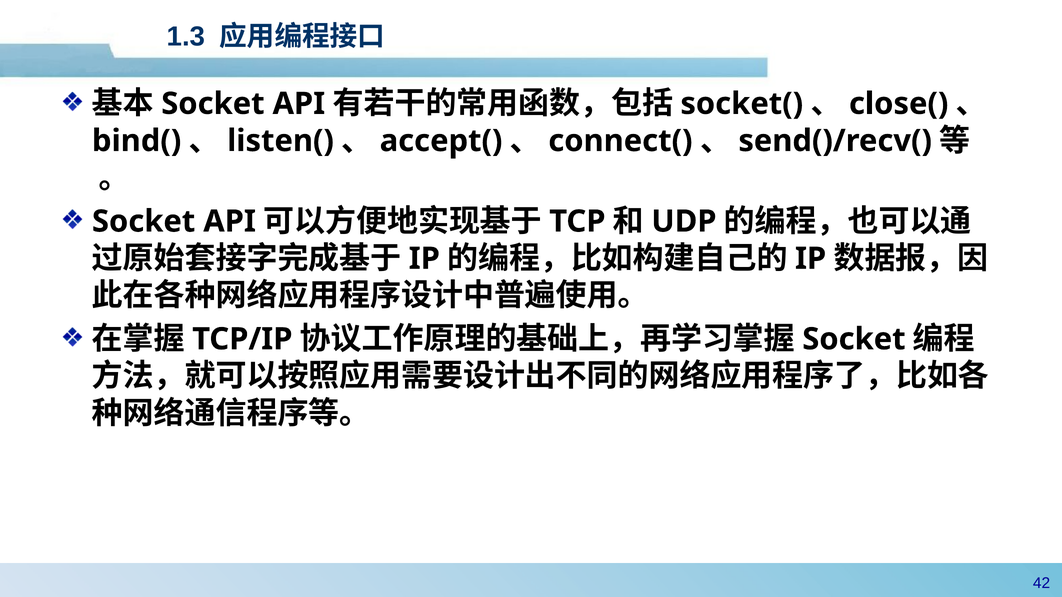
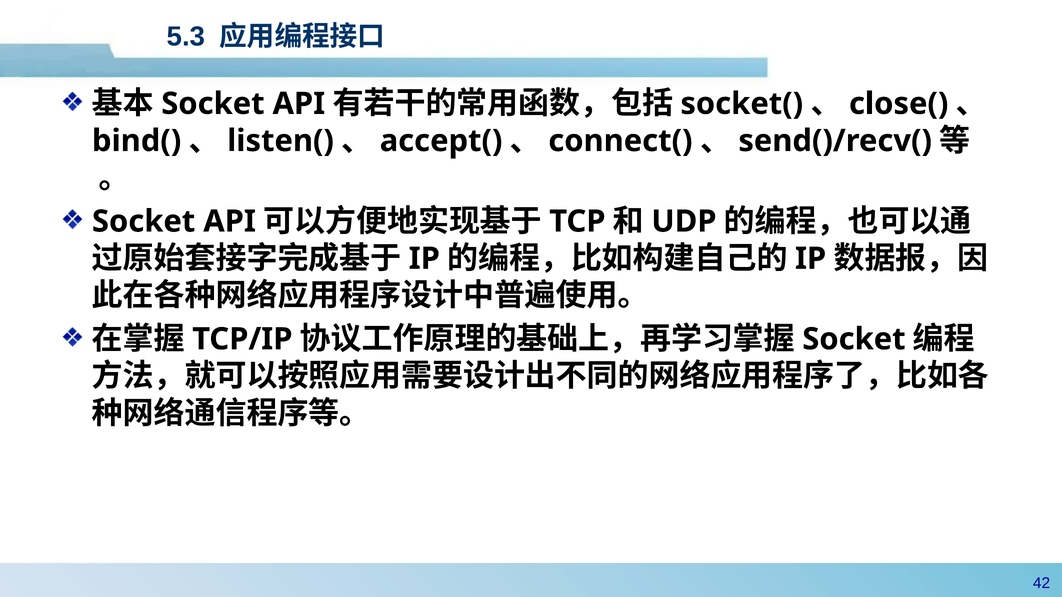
1.3: 1.3 -> 5.3
